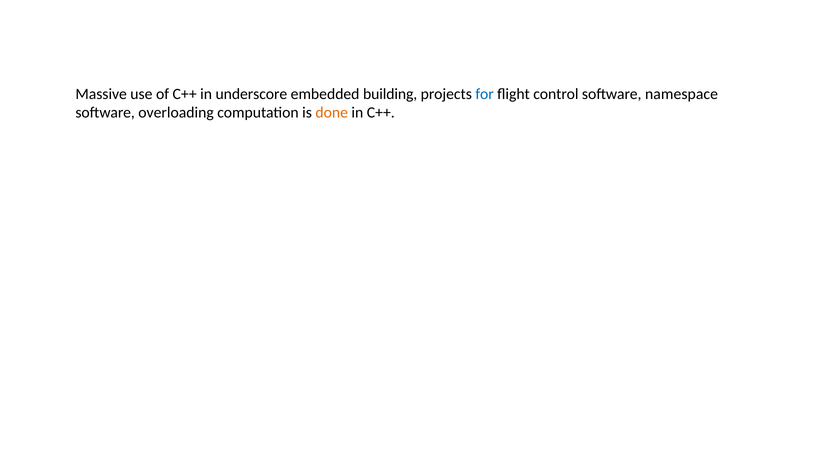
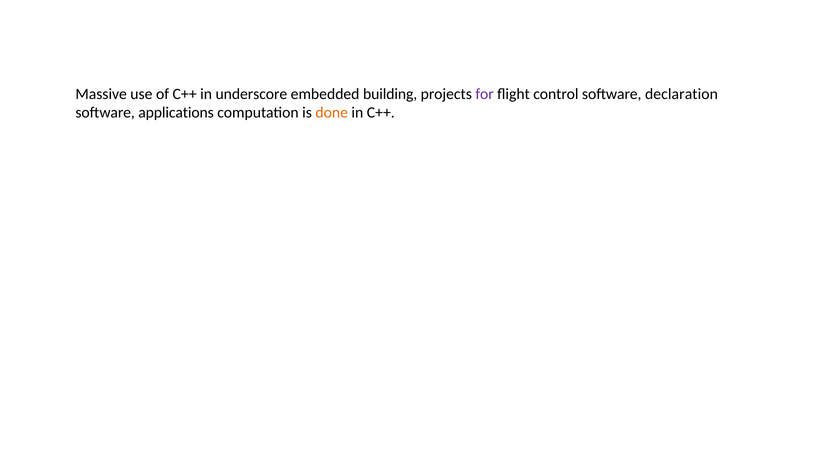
for colour: blue -> purple
namespace: namespace -> declaration
overloading: overloading -> applications
